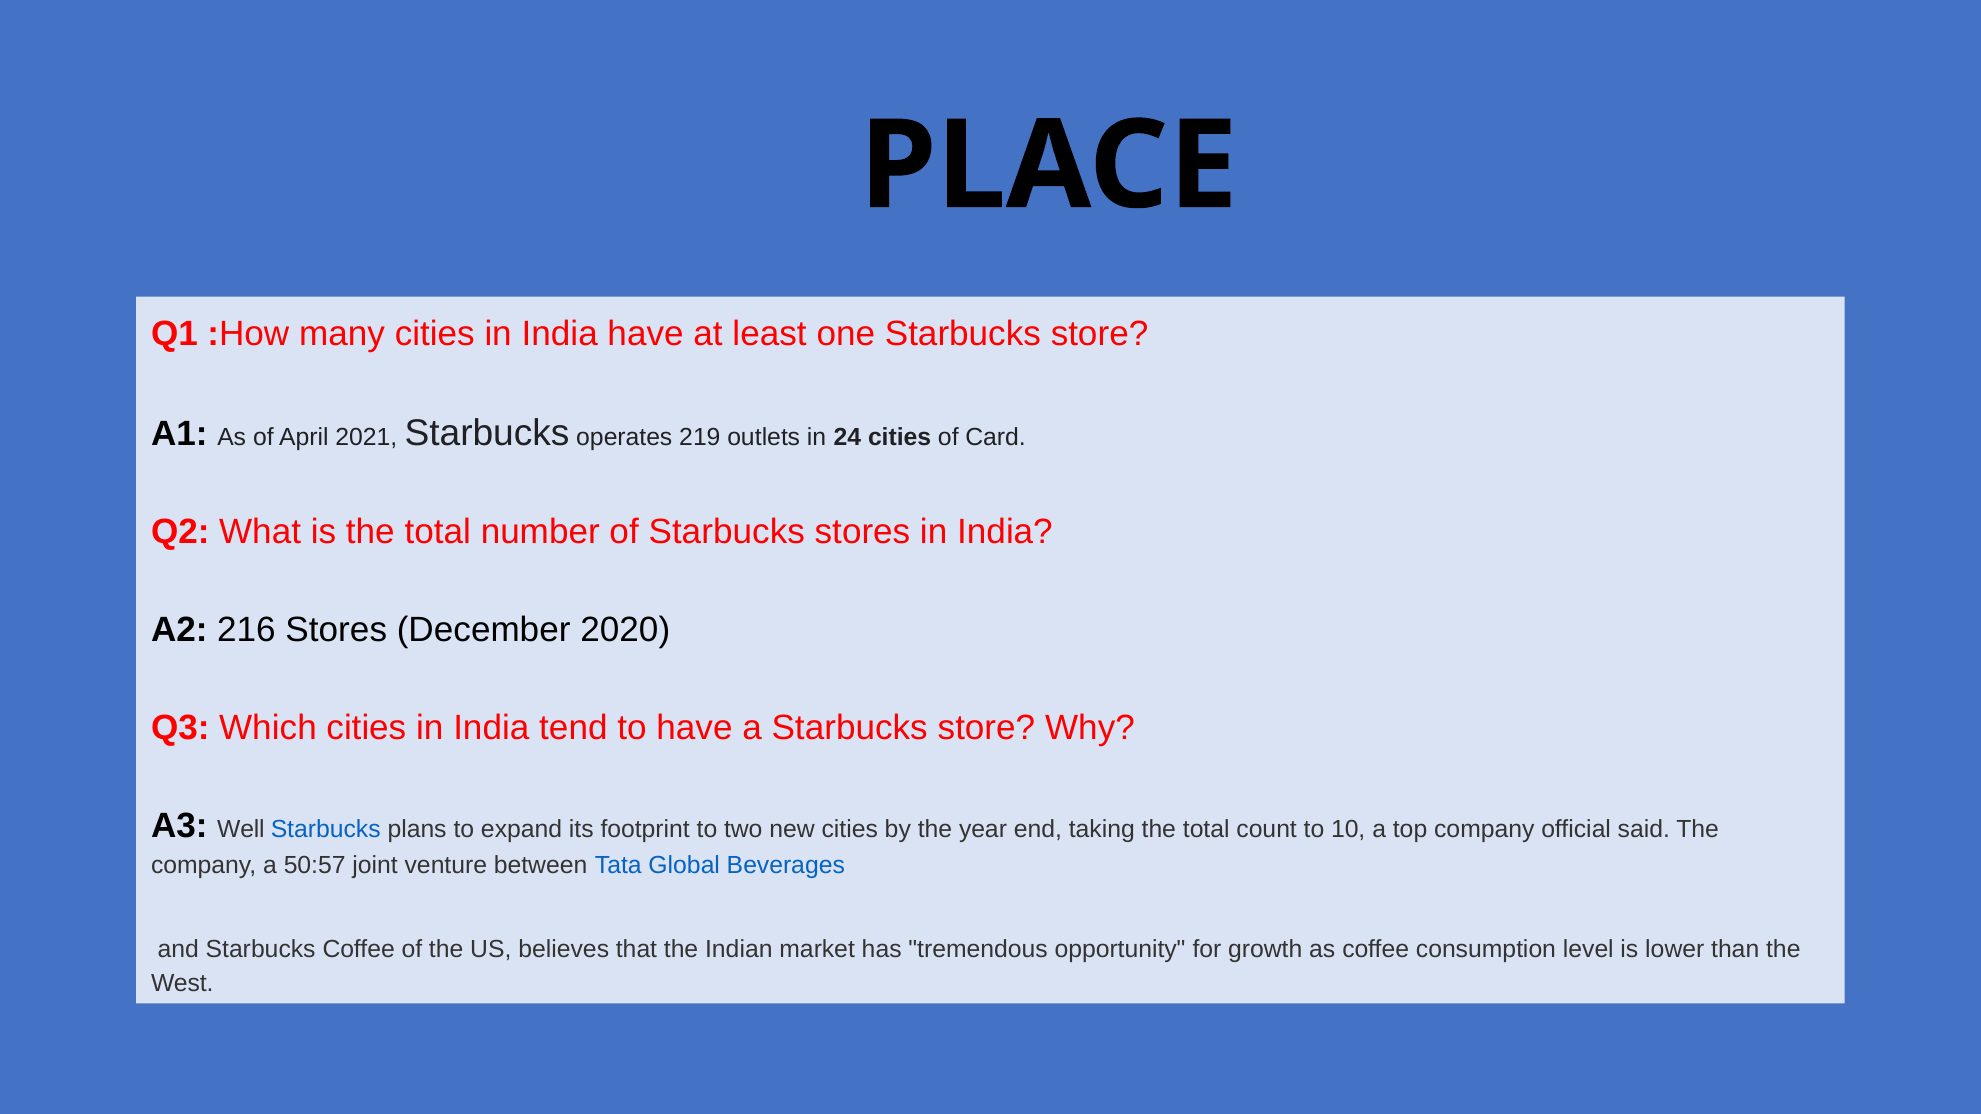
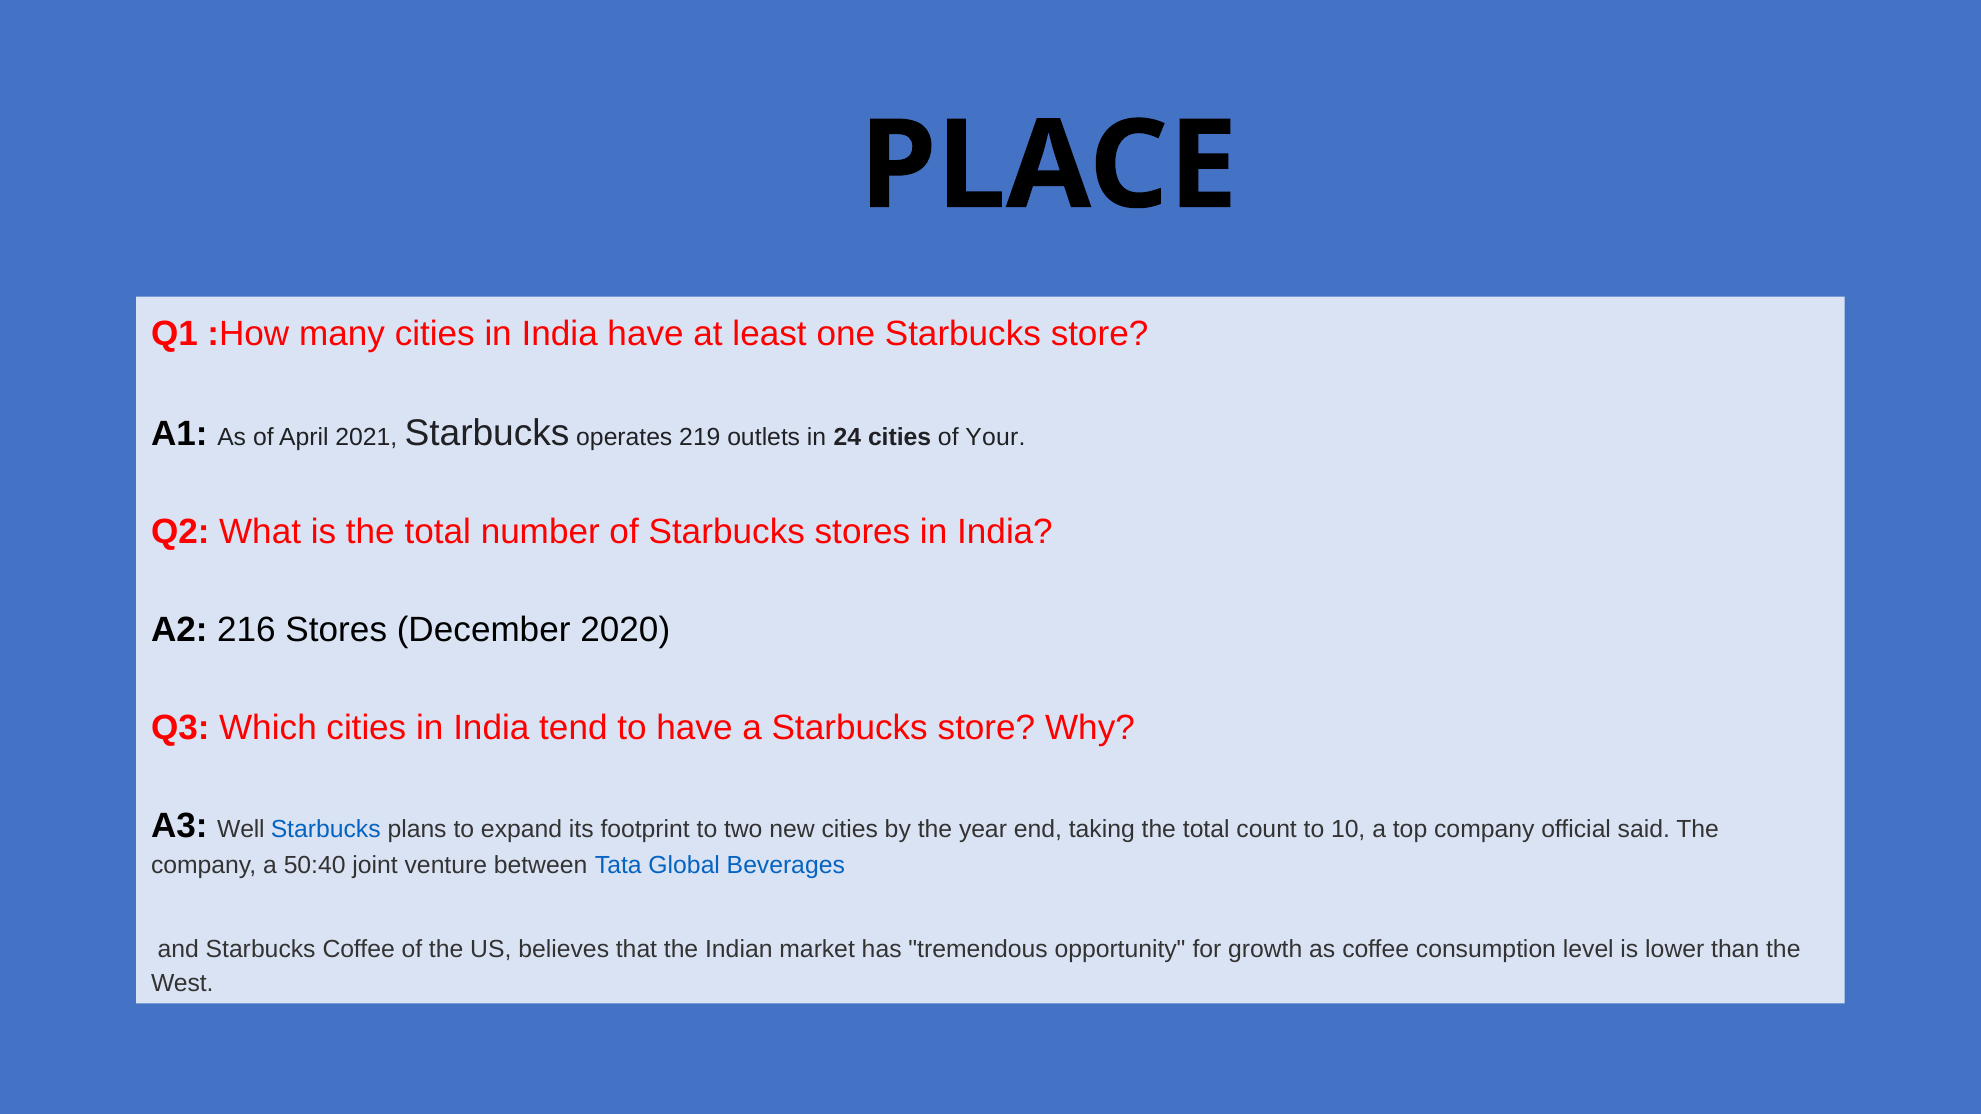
Card: Card -> Your
50:57: 50:57 -> 50:40
